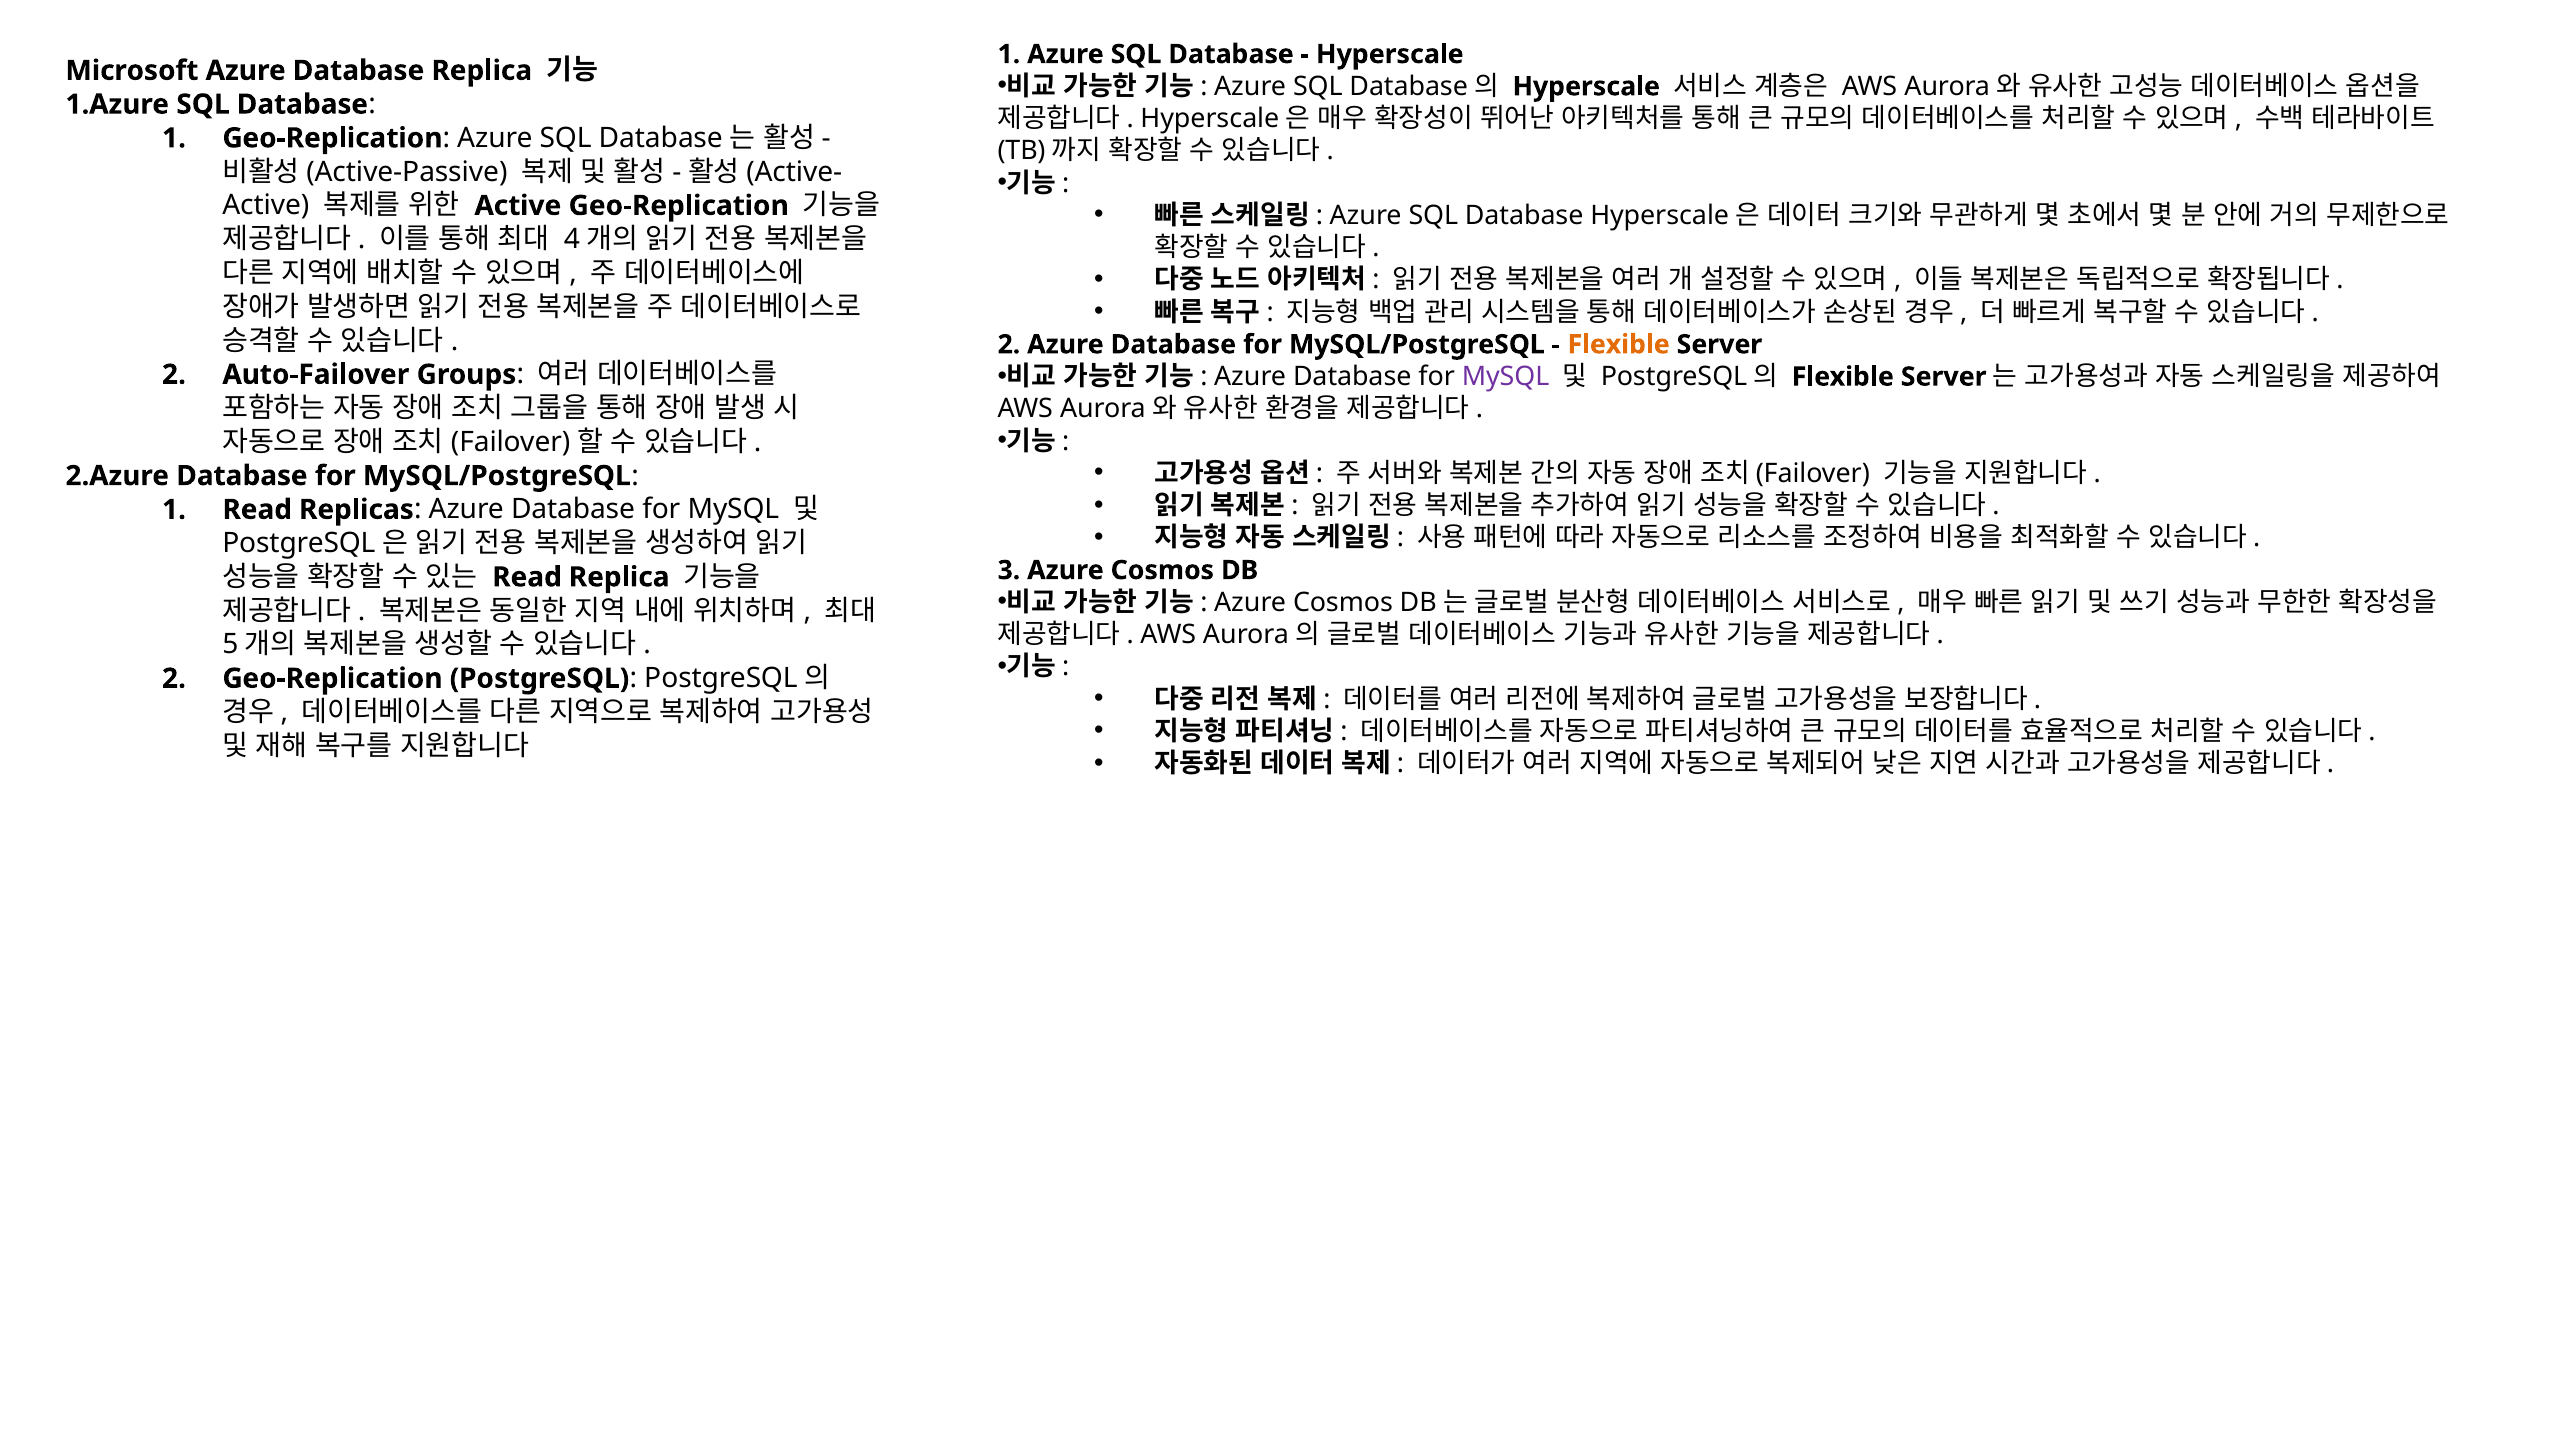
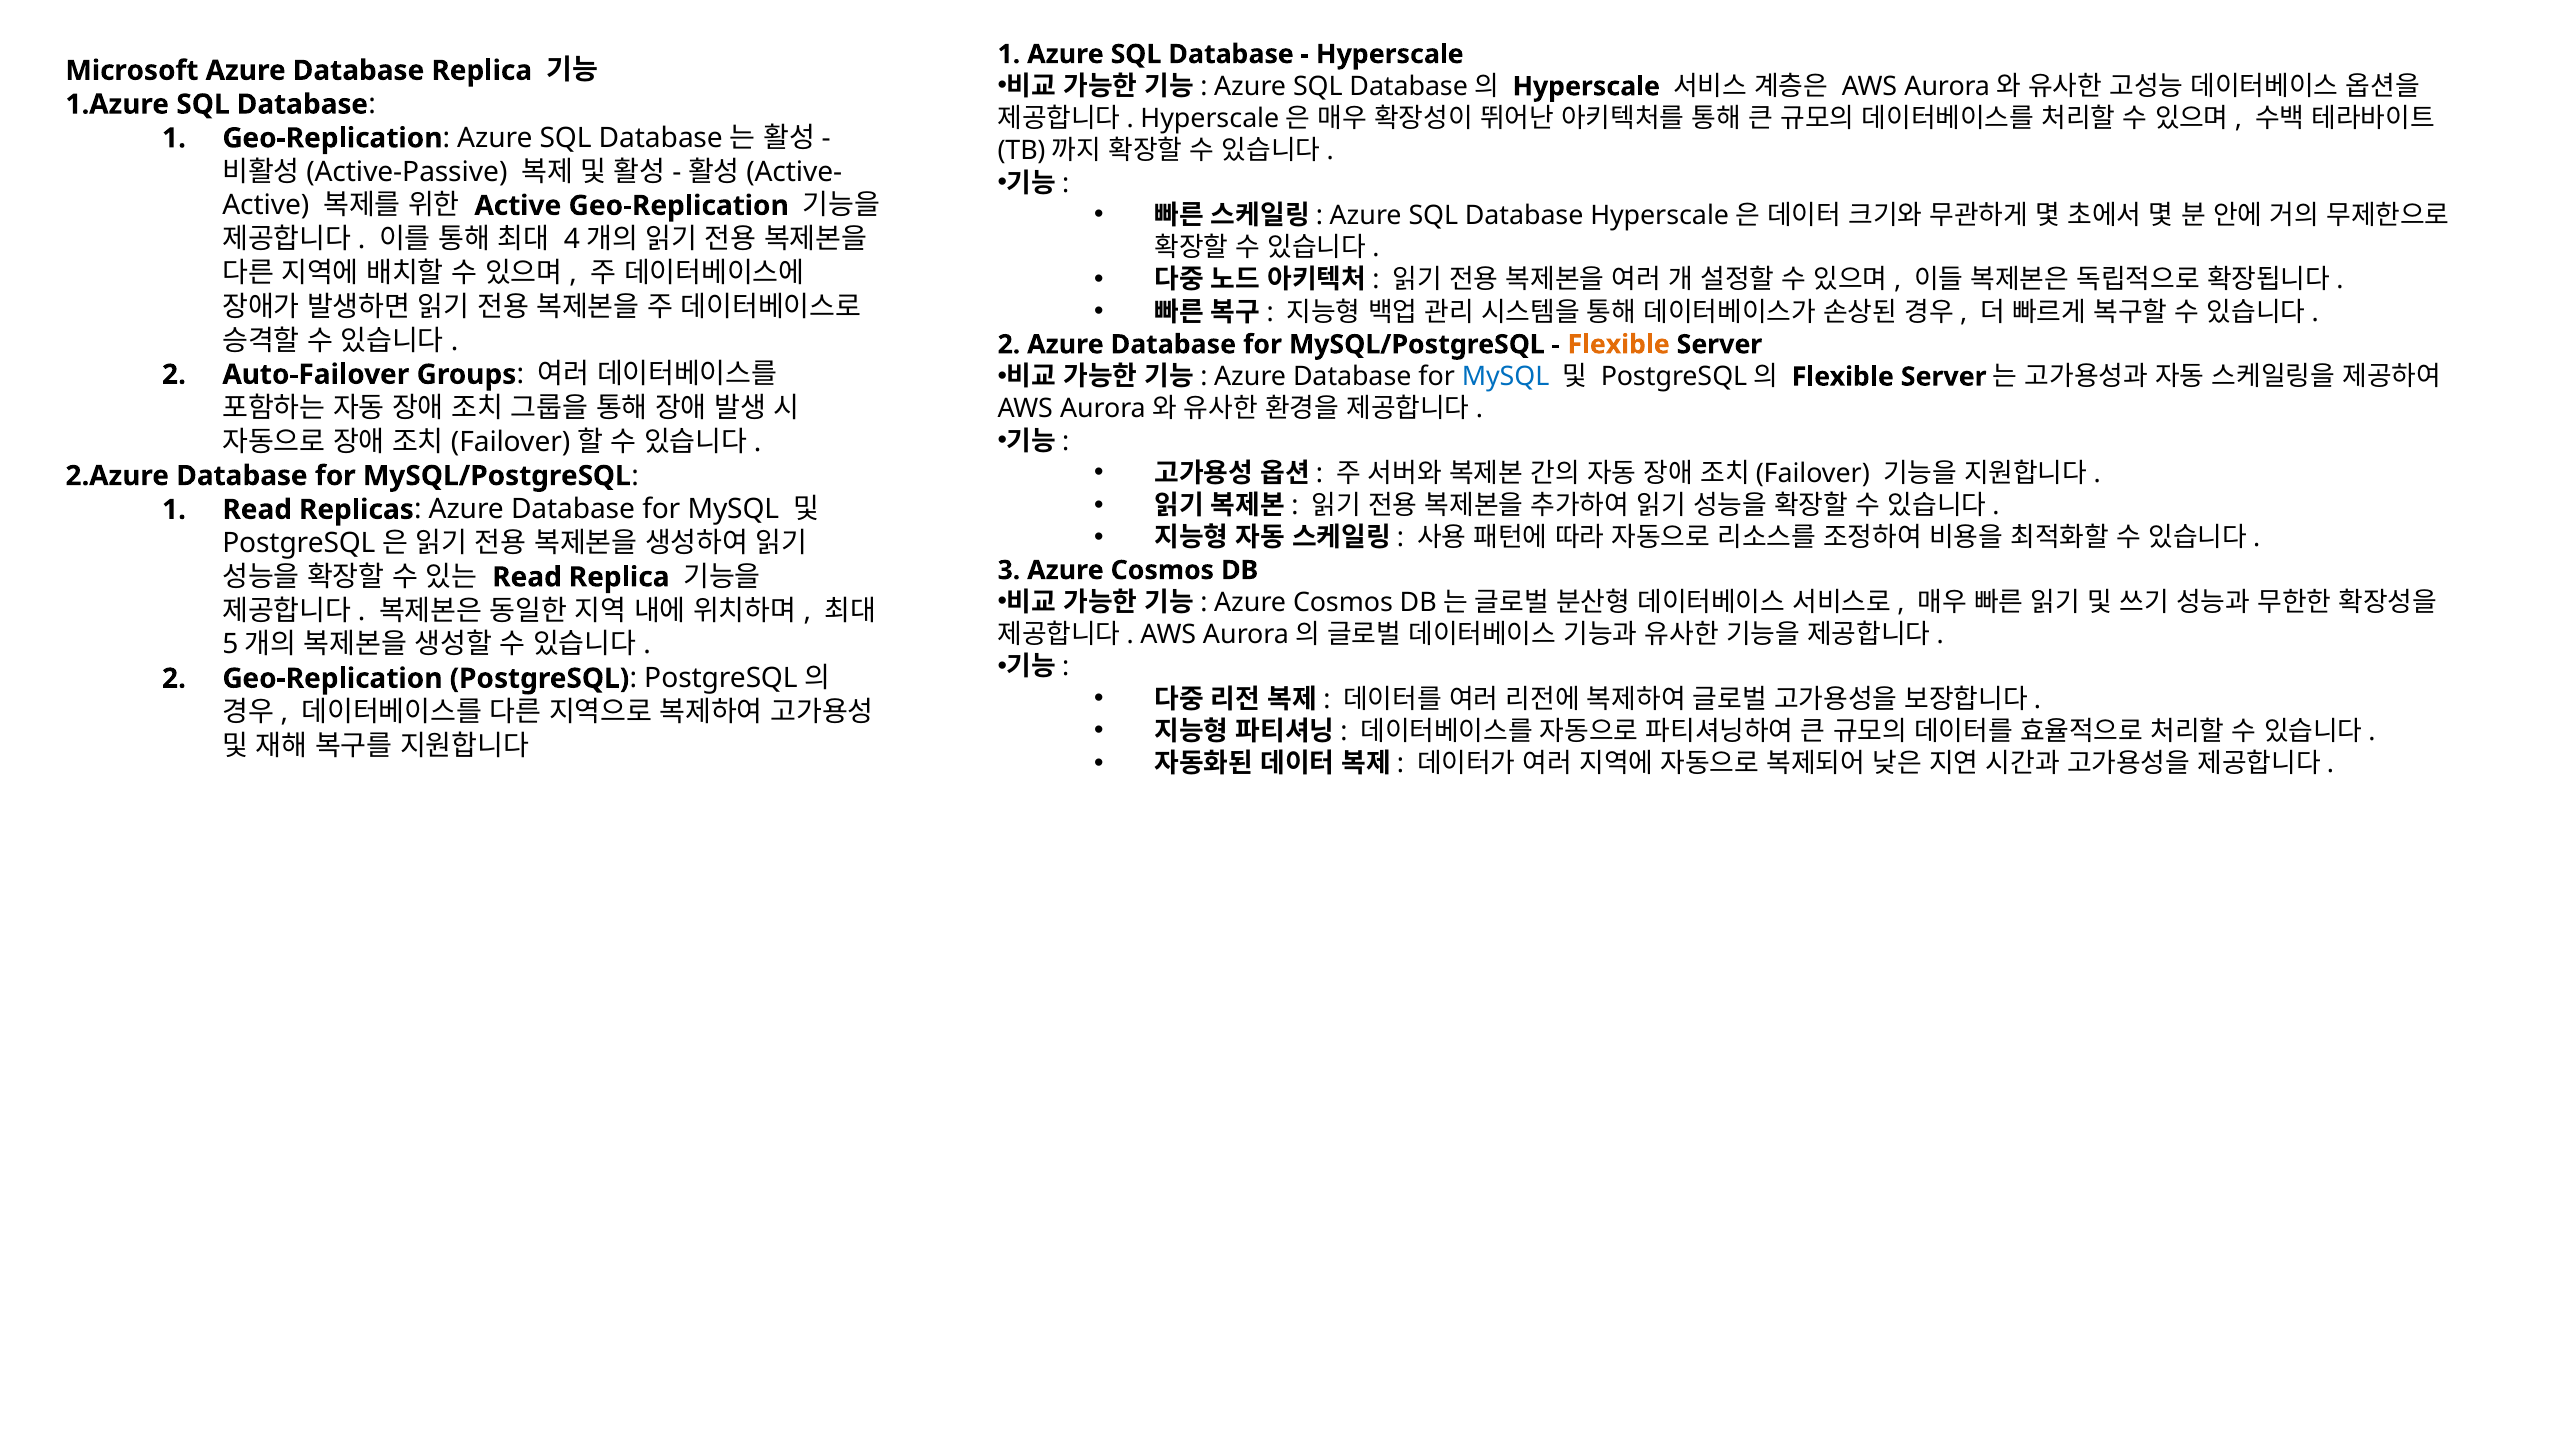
MySQL at (1506, 377) colour: purple -> blue
